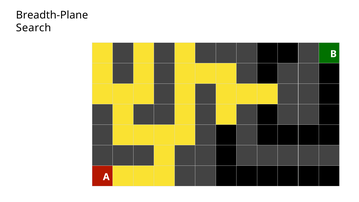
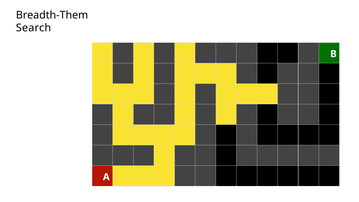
Breadth-Plane: Breadth-Plane -> Breadth-Them
